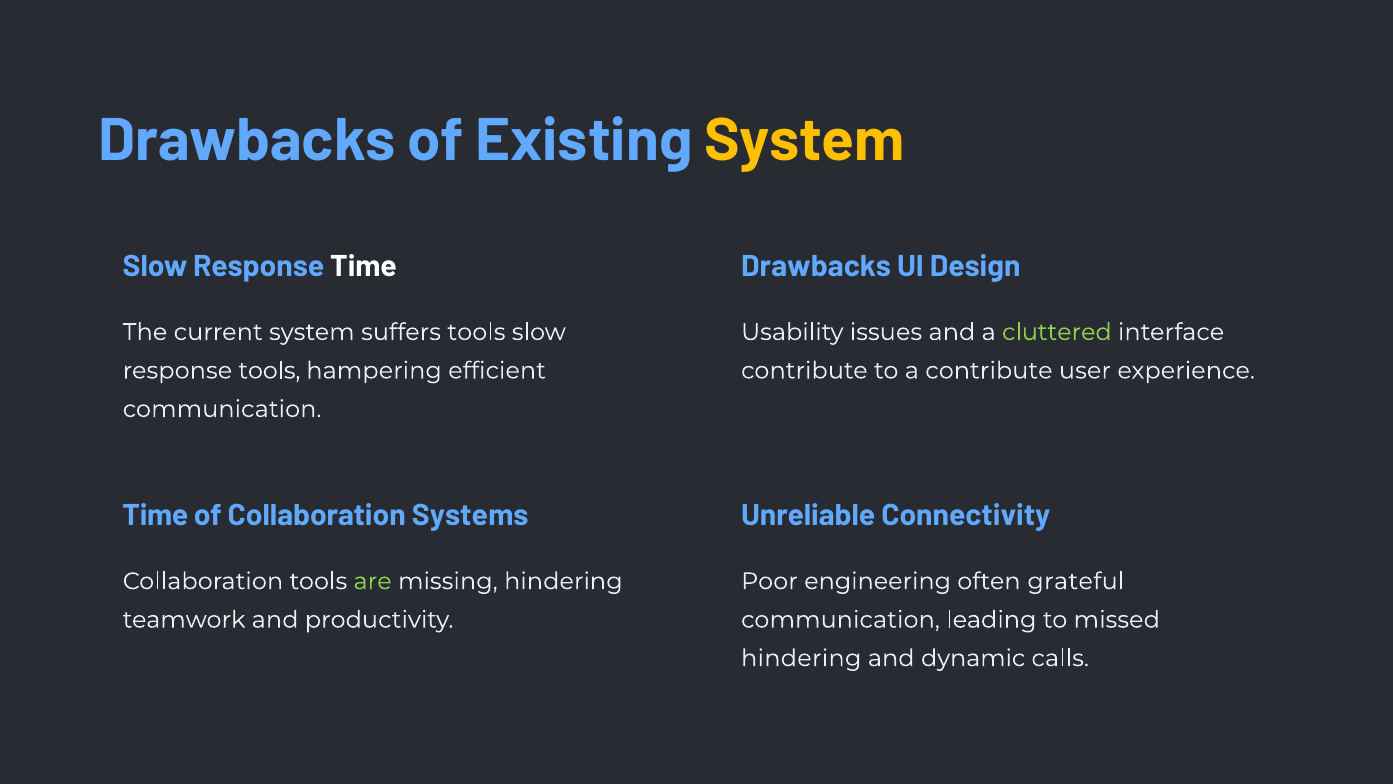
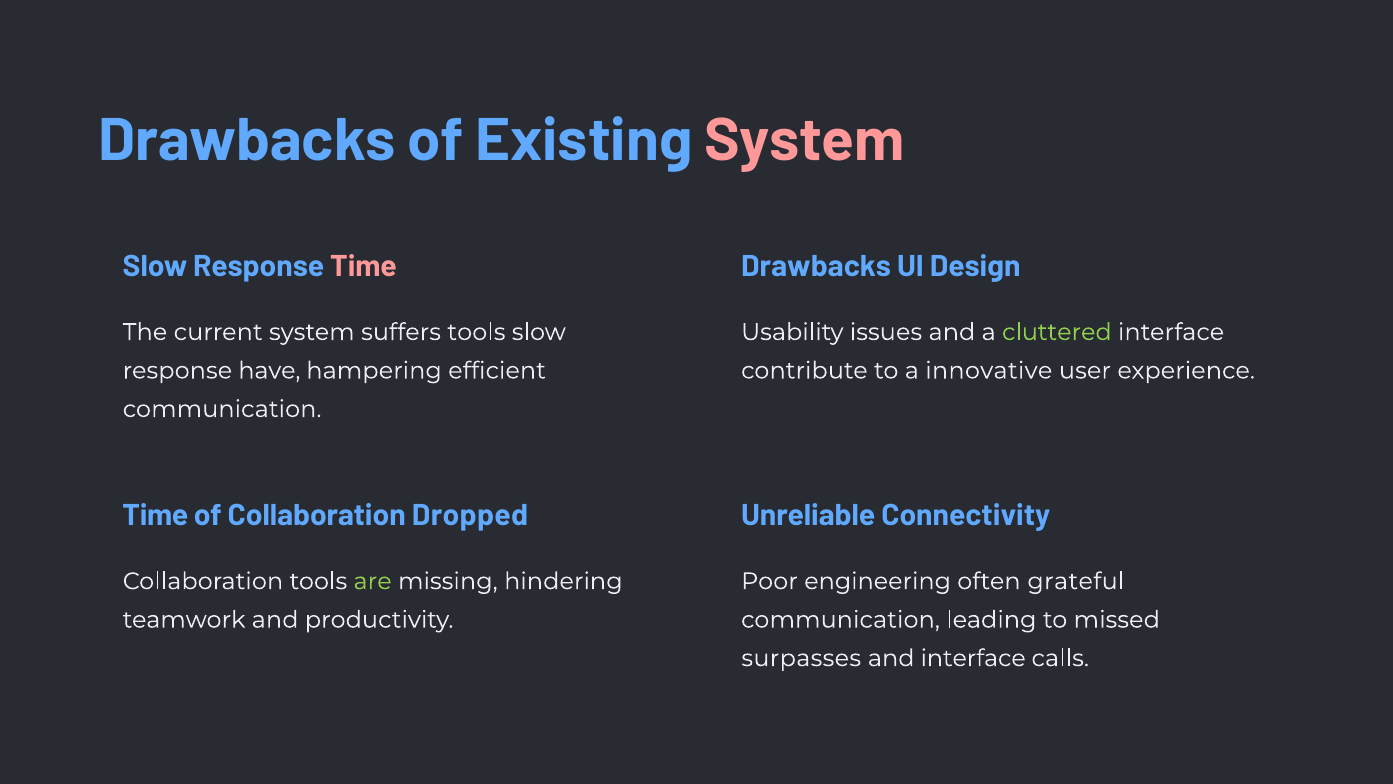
System at (804, 141) colour: yellow -> pink
Time at (364, 266) colour: white -> pink
response tools: tools -> have
a contribute: contribute -> innovative
Systems: Systems -> Dropped
hindering at (801, 658): hindering -> surpasses
and dynamic: dynamic -> interface
